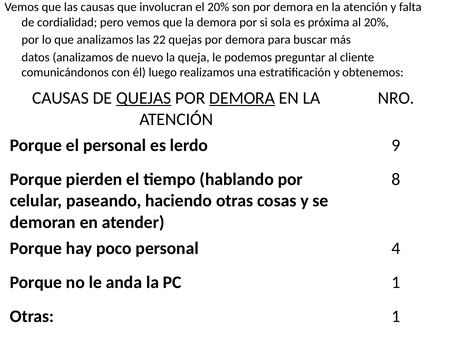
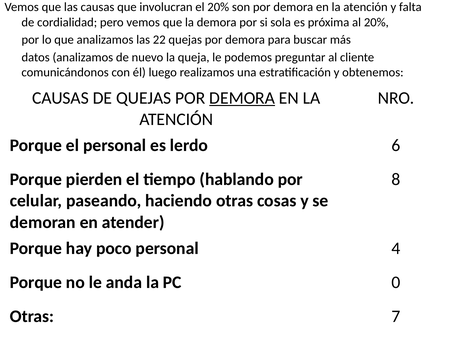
QUEJAS at (144, 98) underline: present -> none
9: 9 -> 6
PC 1: 1 -> 0
Otras 1: 1 -> 7
